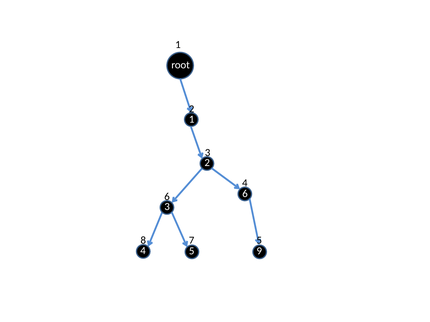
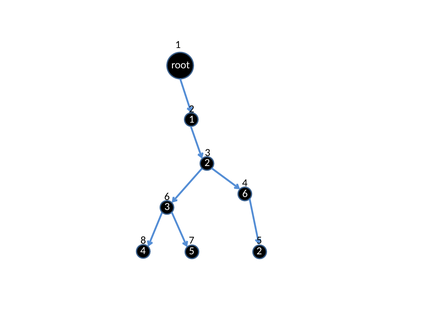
4 9: 9 -> 2
